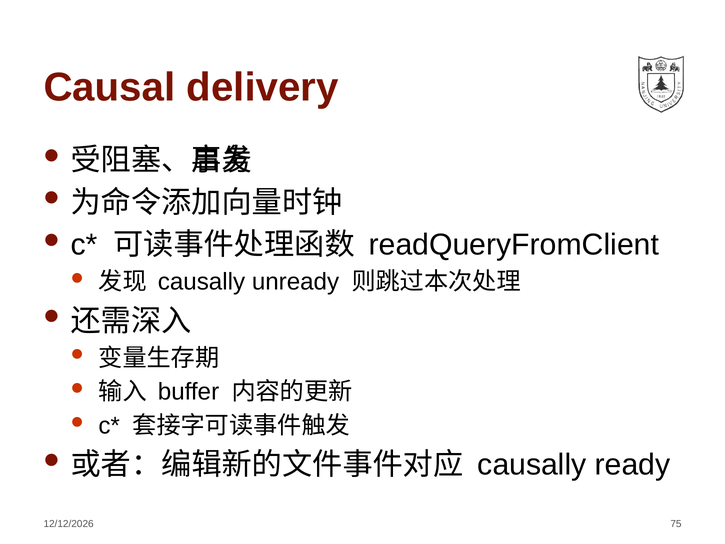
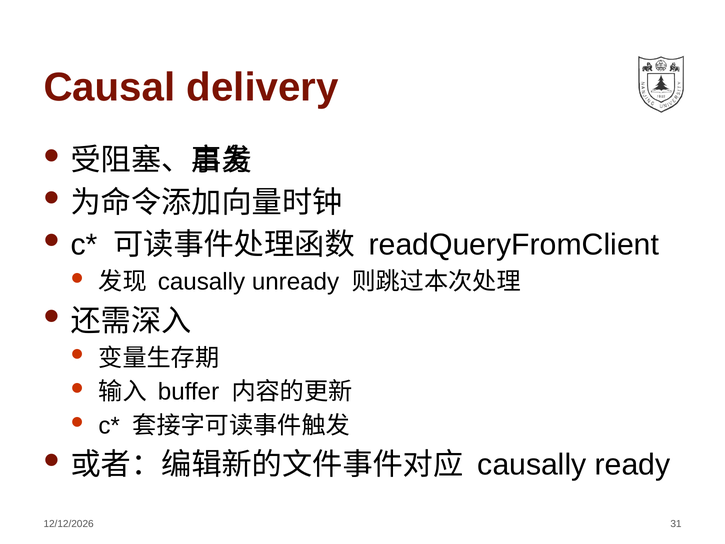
75: 75 -> 31
